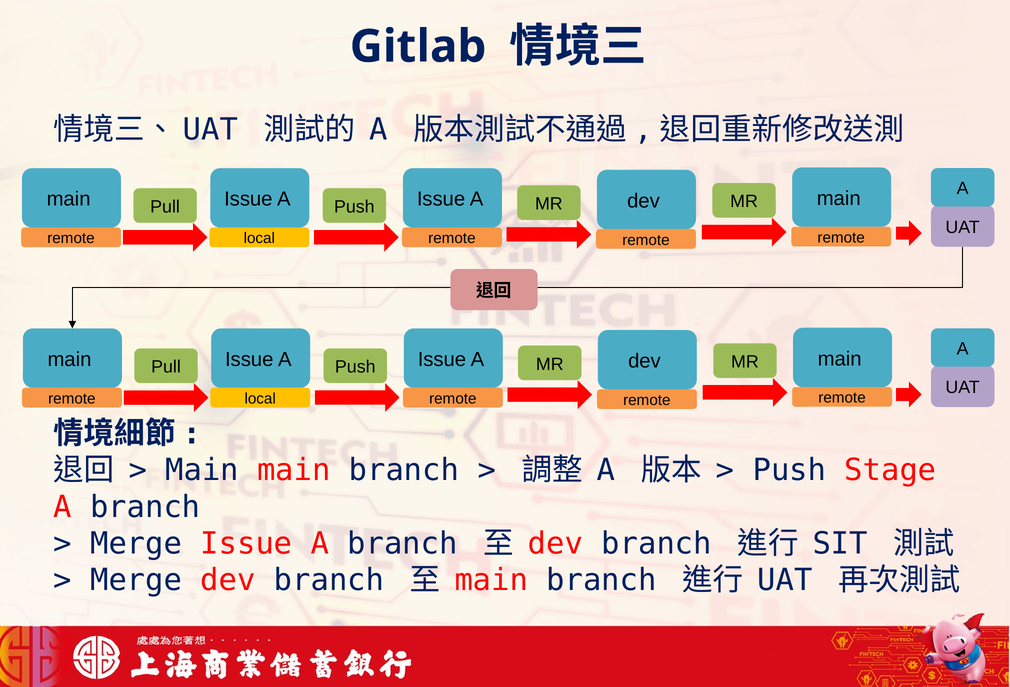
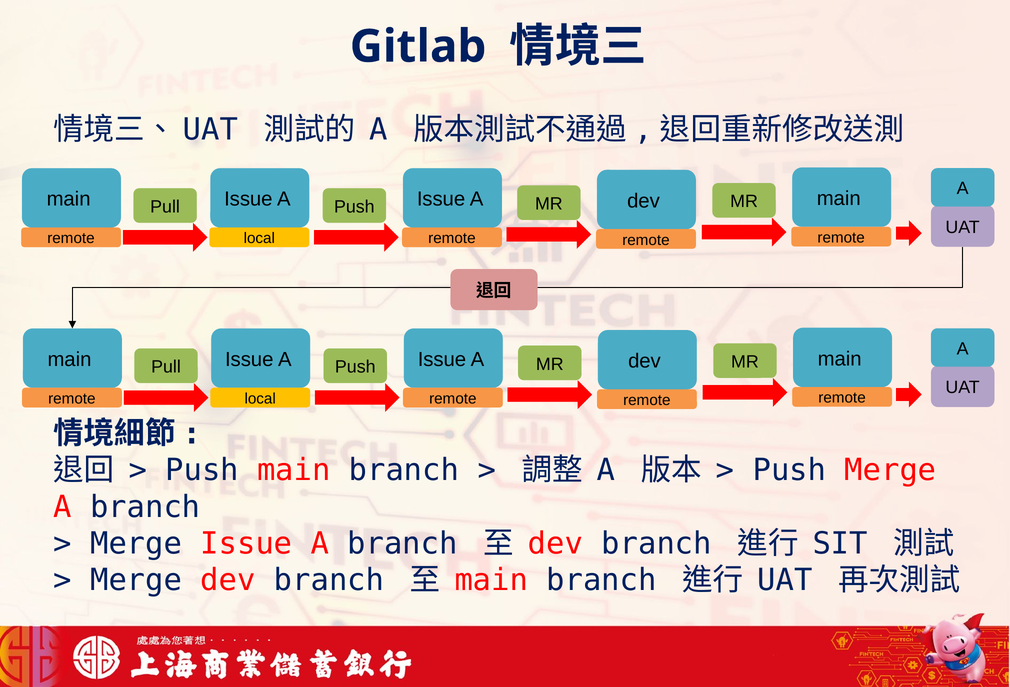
Main at (202, 470): Main -> Push
Push Stage: Stage -> Merge
